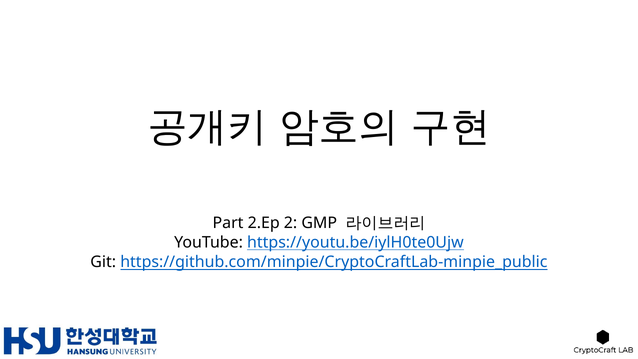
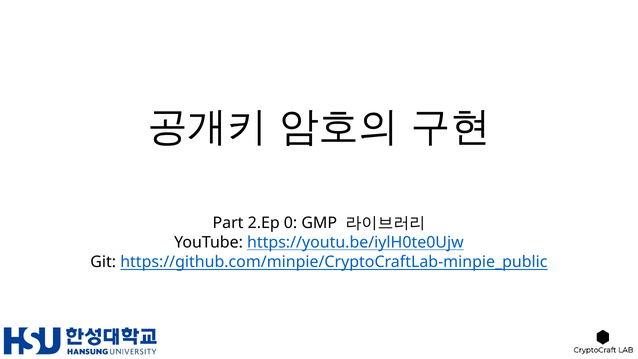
2: 2 -> 0
